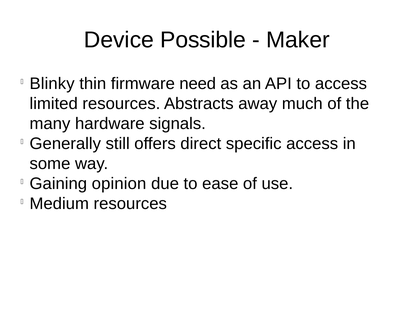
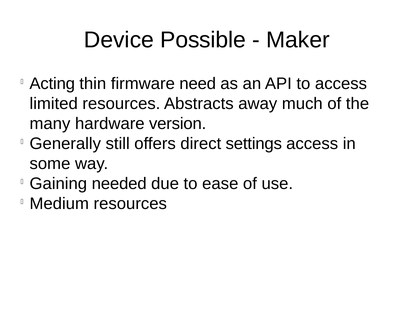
Blinky: Blinky -> Acting
signals: signals -> version
specific: specific -> settings
opinion: opinion -> needed
